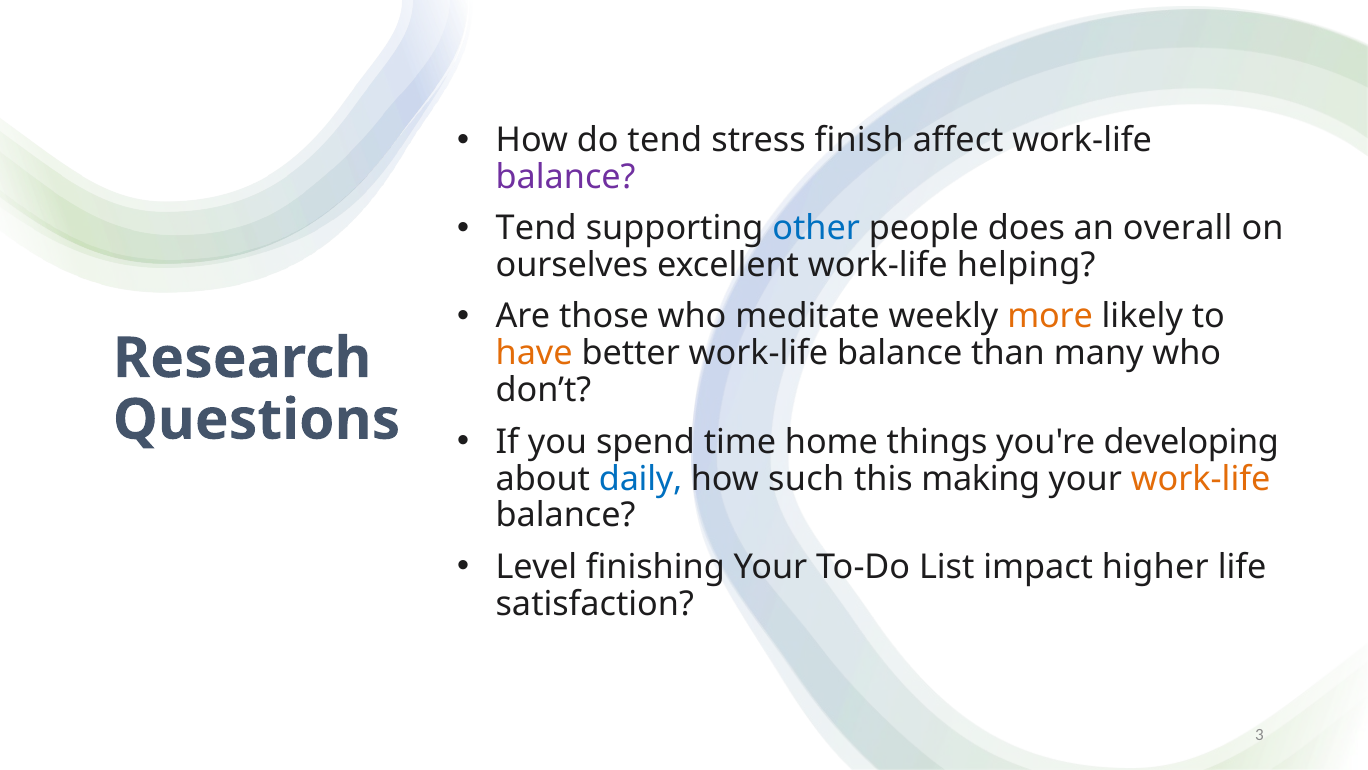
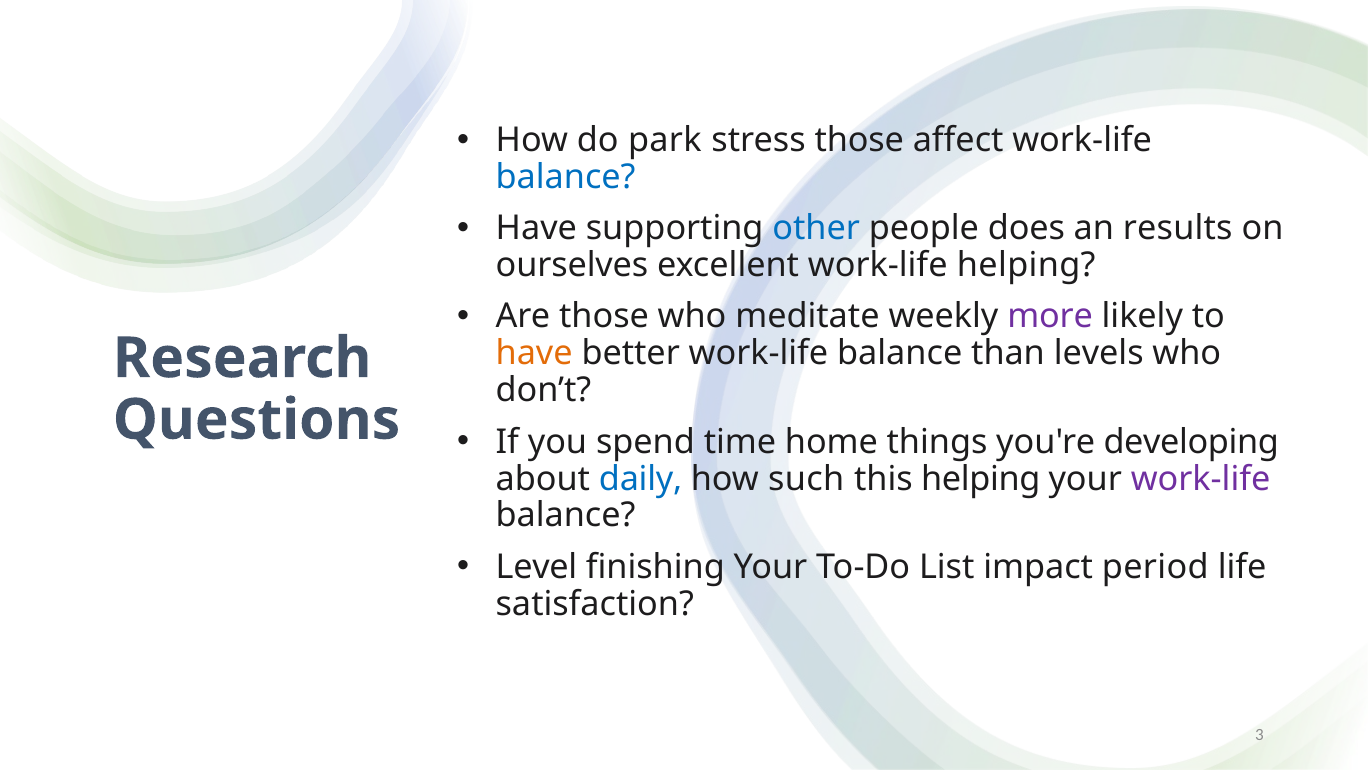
do tend: tend -> park
stress finish: finish -> those
balance at (566, 177) colour: purple -> blue
Tend at (536, 228): Tend -> Have
overall: overall -> results
more colour: orange -> purple
many: many -> levels
this making: making -> helping
work-life at (1201, 478) colour: orange -> purple
higher: higher -> period
